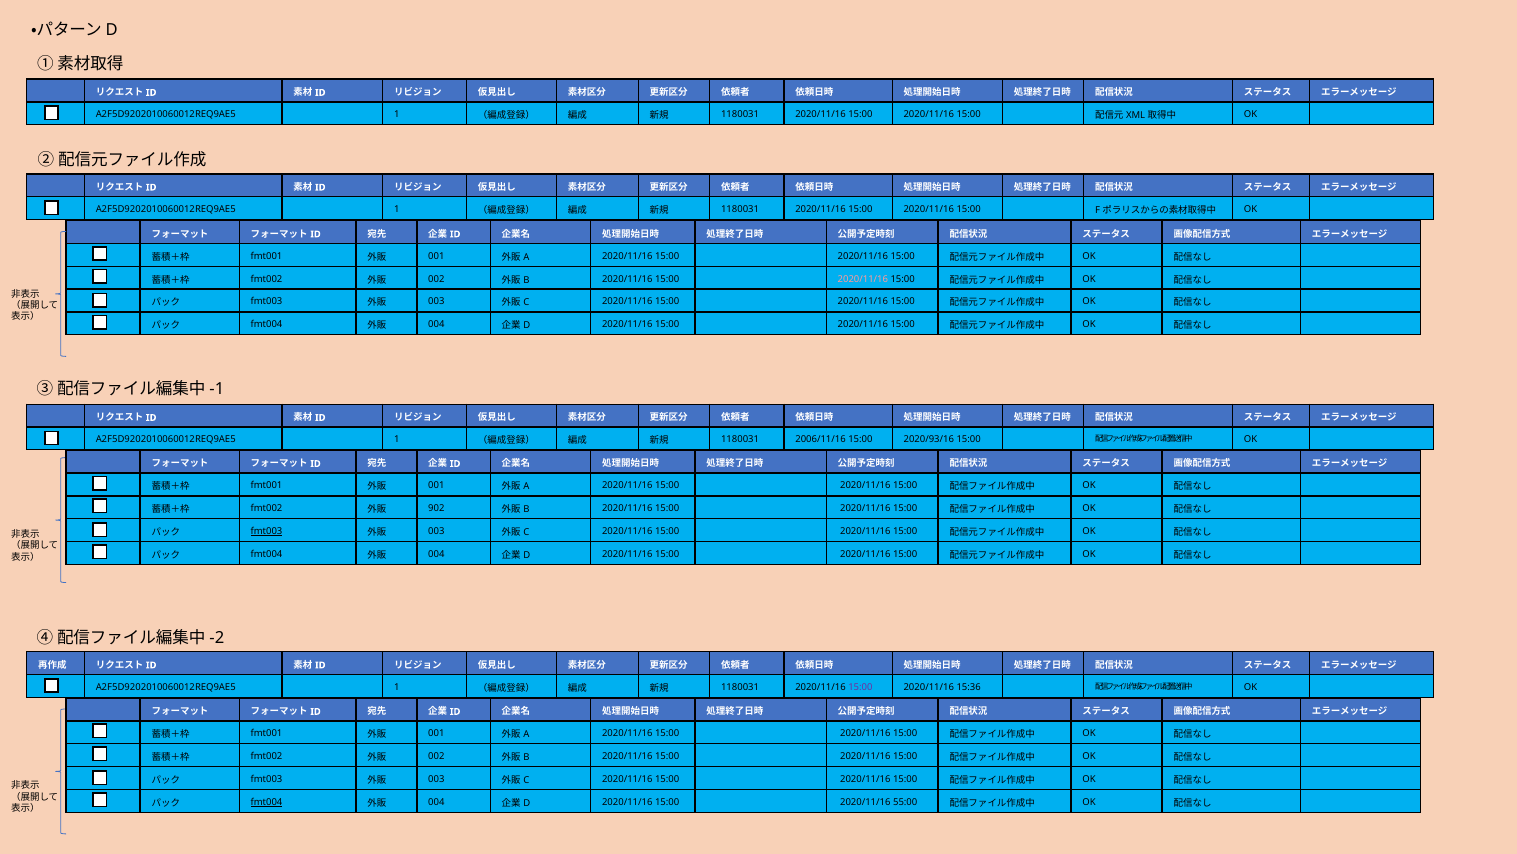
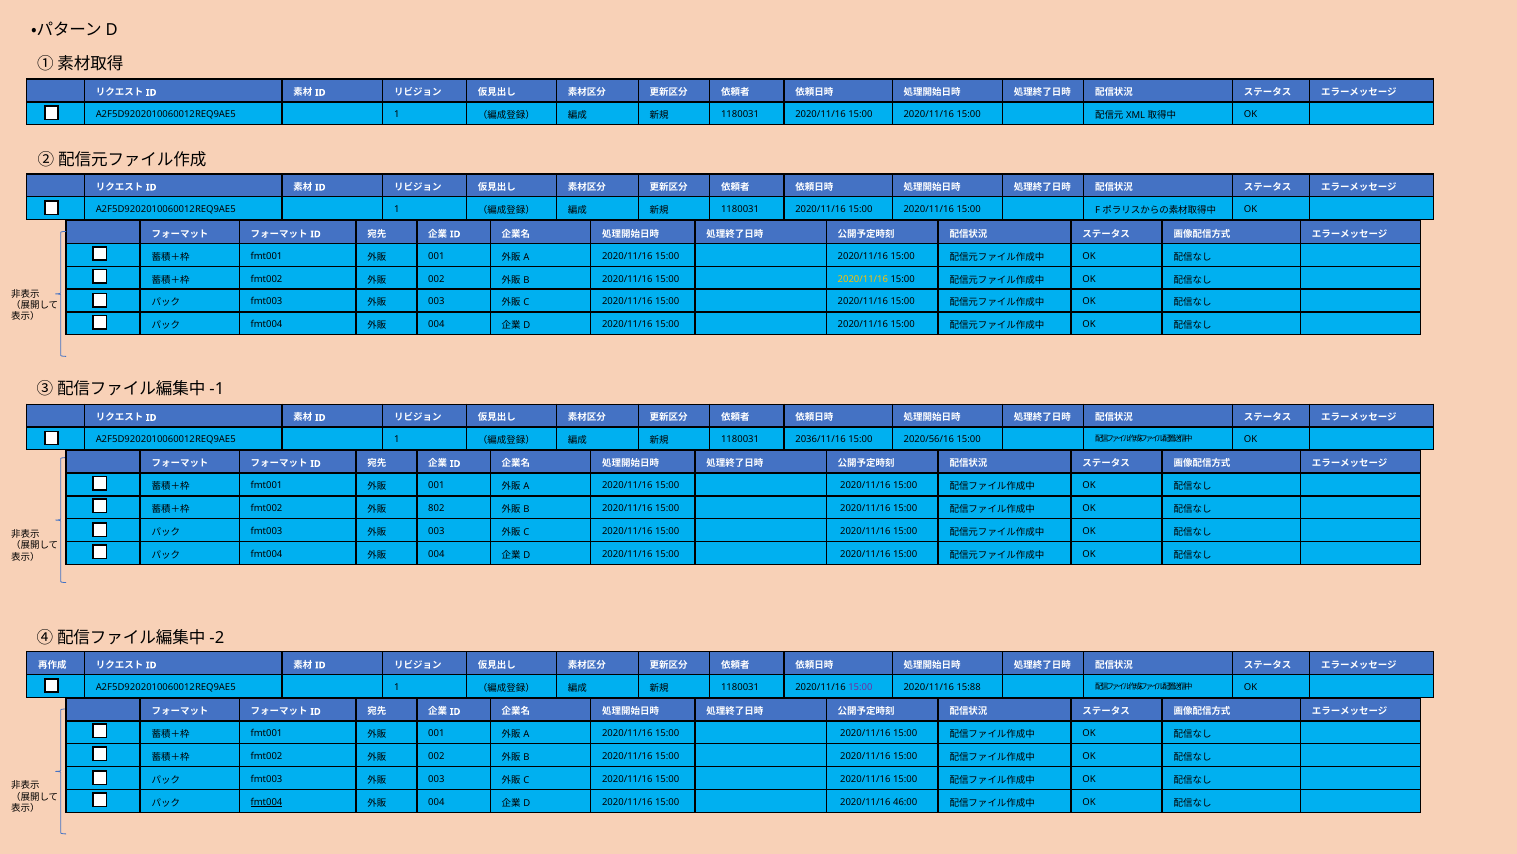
2020/11/16 at (863, 279) colour: pink -> yellow
2006/11/16: 2006/11/16 -> 2036/11/16
2020/93/16: 2020/93/16 -> 2020/56/16
902: 902 -> 802
fmt003 at (267, 531) underline: present -> none
15:36: 15:36 -> 15:88
55:00: 55:00 -> 46:00
